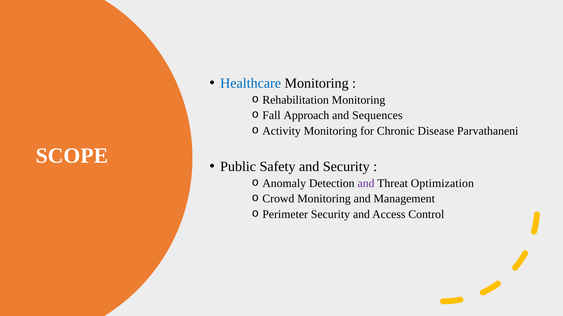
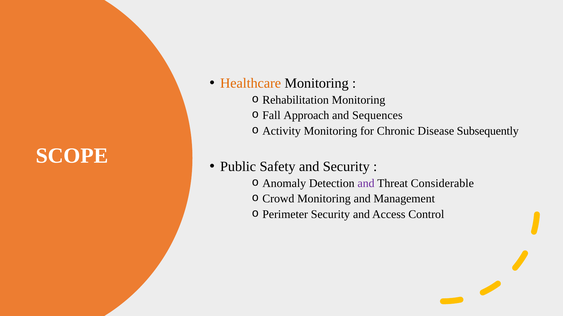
Healthcare colour: blue -> orange
Parvathaneni: Parvathaneni -> Subsequently
Optimization: Optimization -> Considerable
